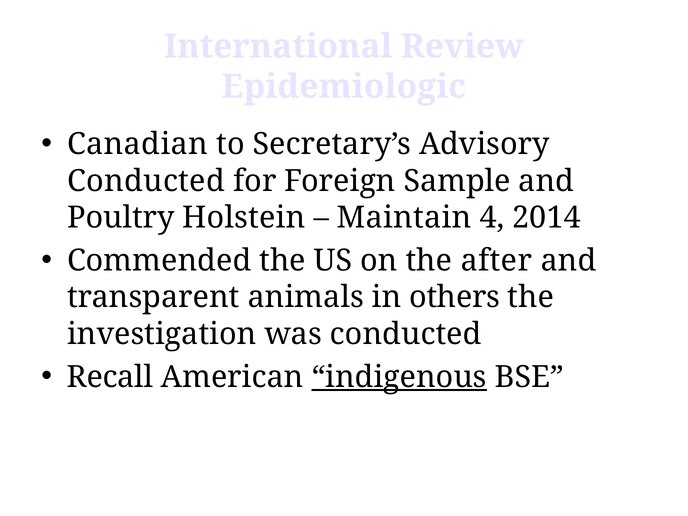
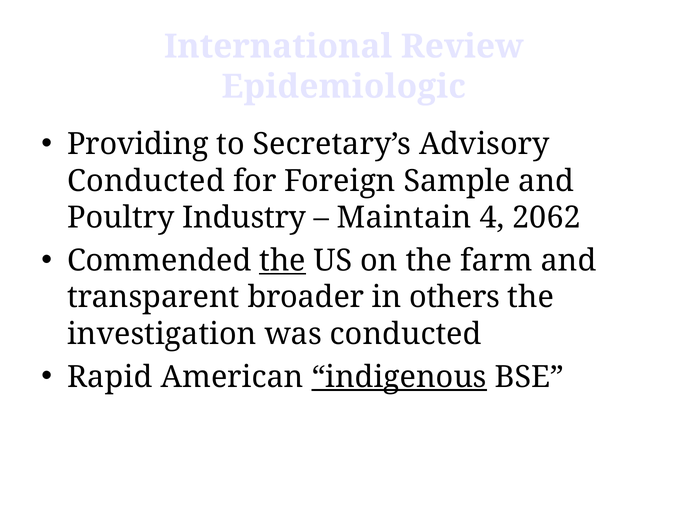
Canadian: Canadian -> Providing
Holstein: Holstein -> Industry
2014: 2014 -> 2062
the at (283, 261) underline: none -> present
after: after -> farm
animals: animals -> broader
Recall: Recall -> Rapid
